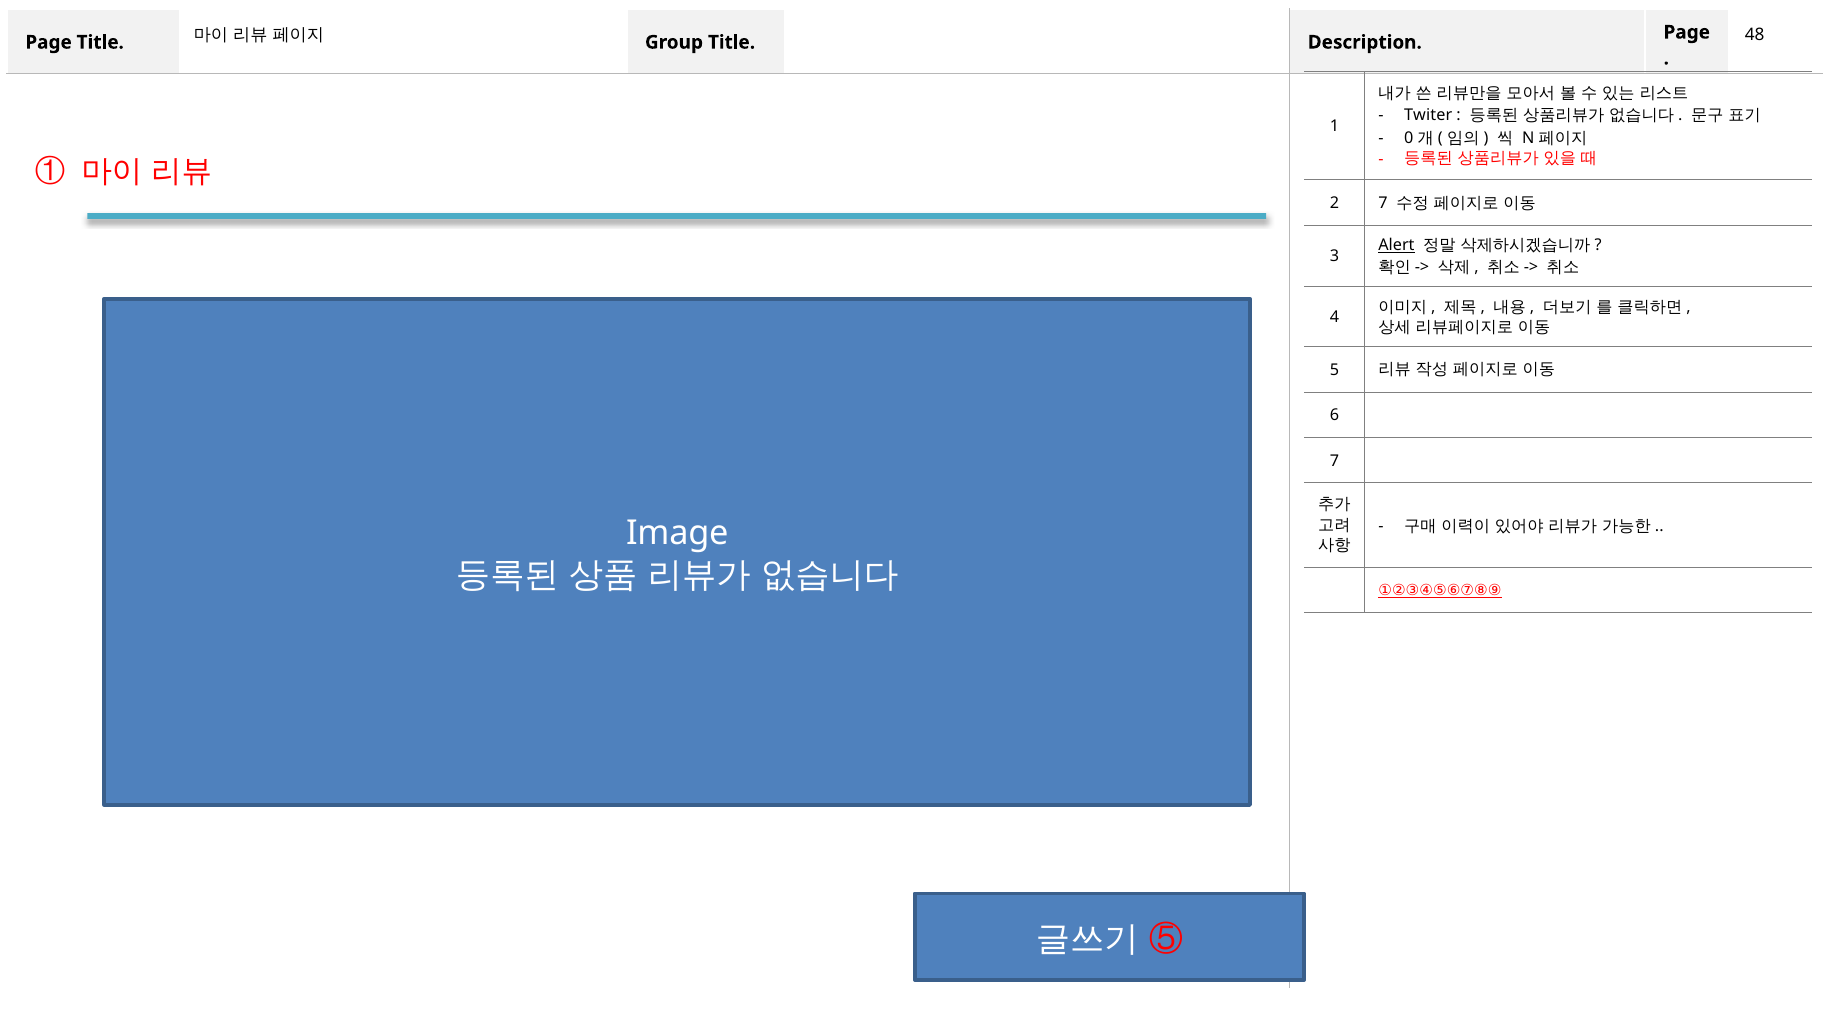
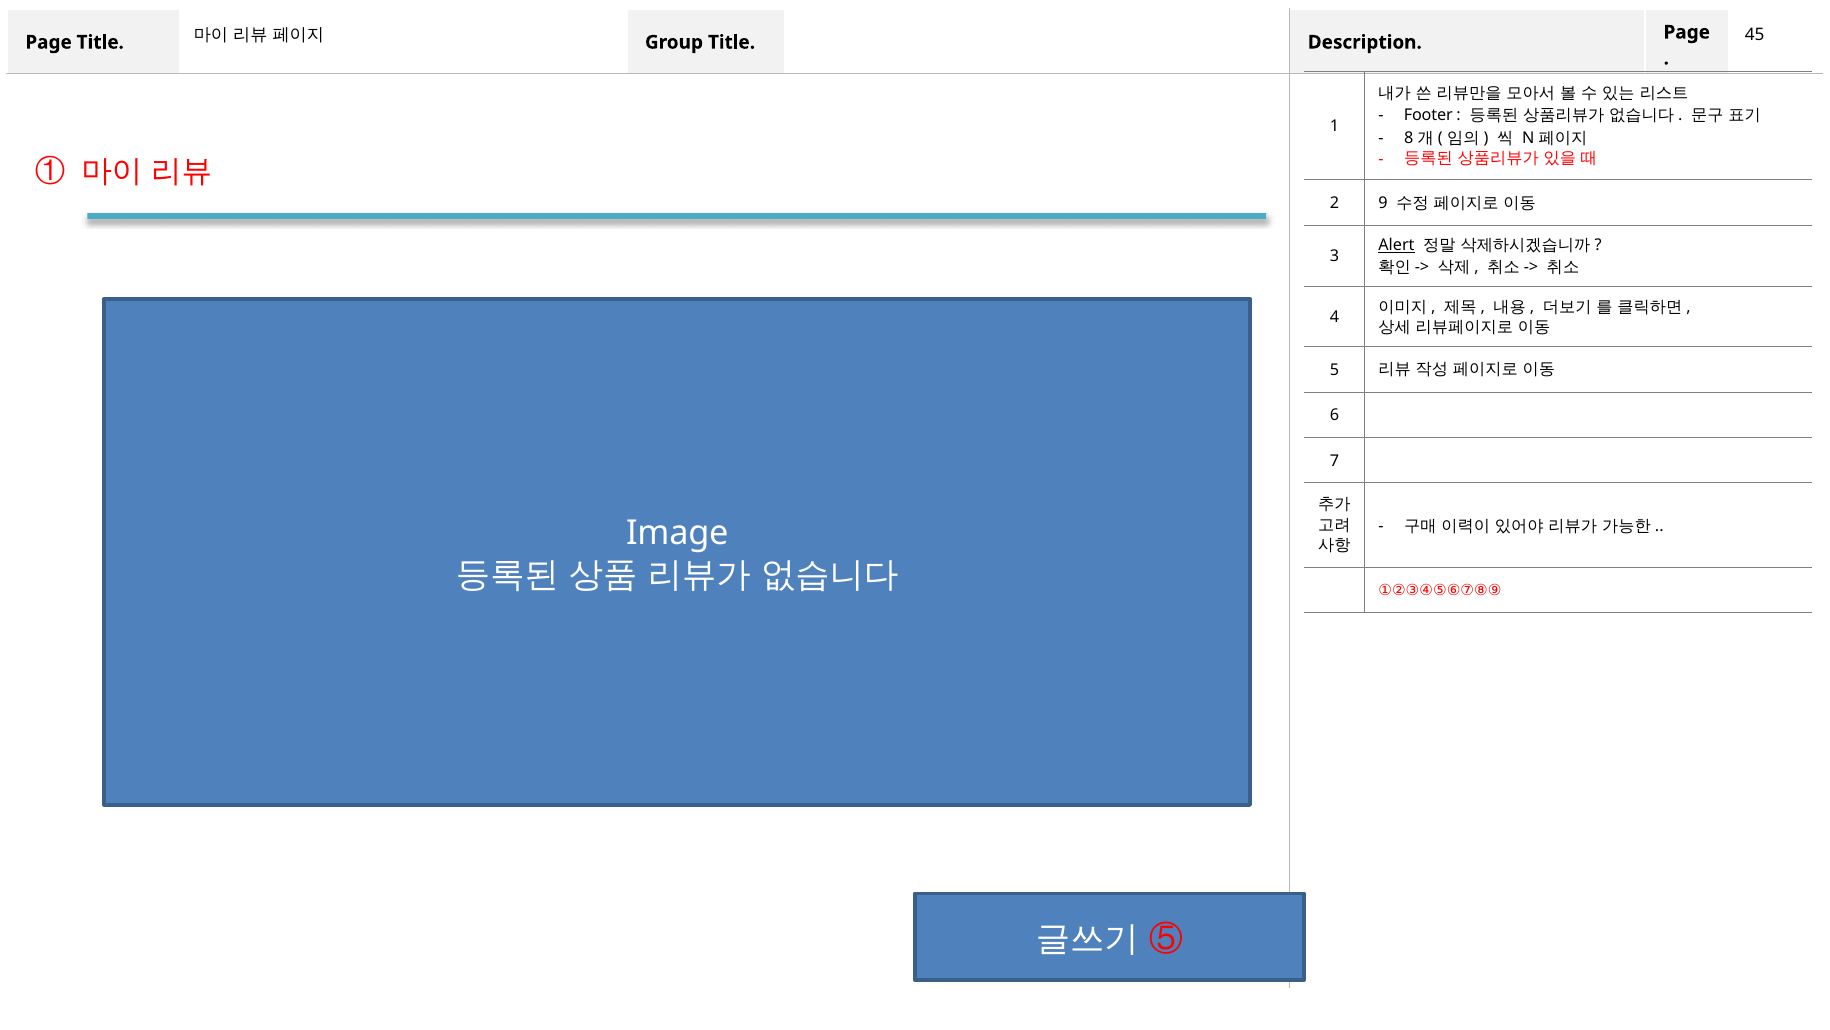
48: 48 -> 45
Twiter: Twiter -> Footer
0: 0 -> 8
2 7: 7 -> 9
①②③④⑤⑥⑦⑧⑨ underline: present -> none
